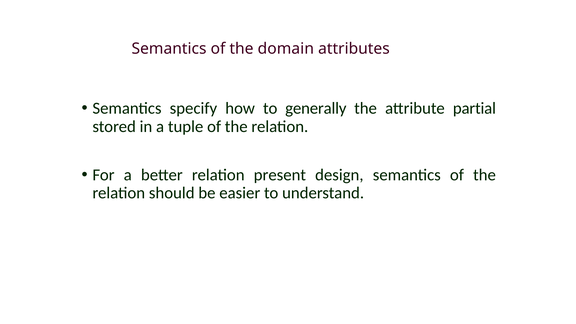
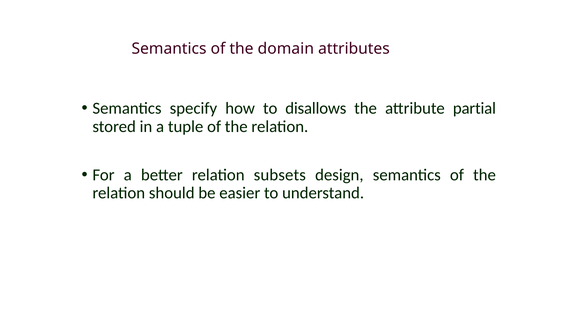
generally: generally -> disallows
present: present -> subsets
